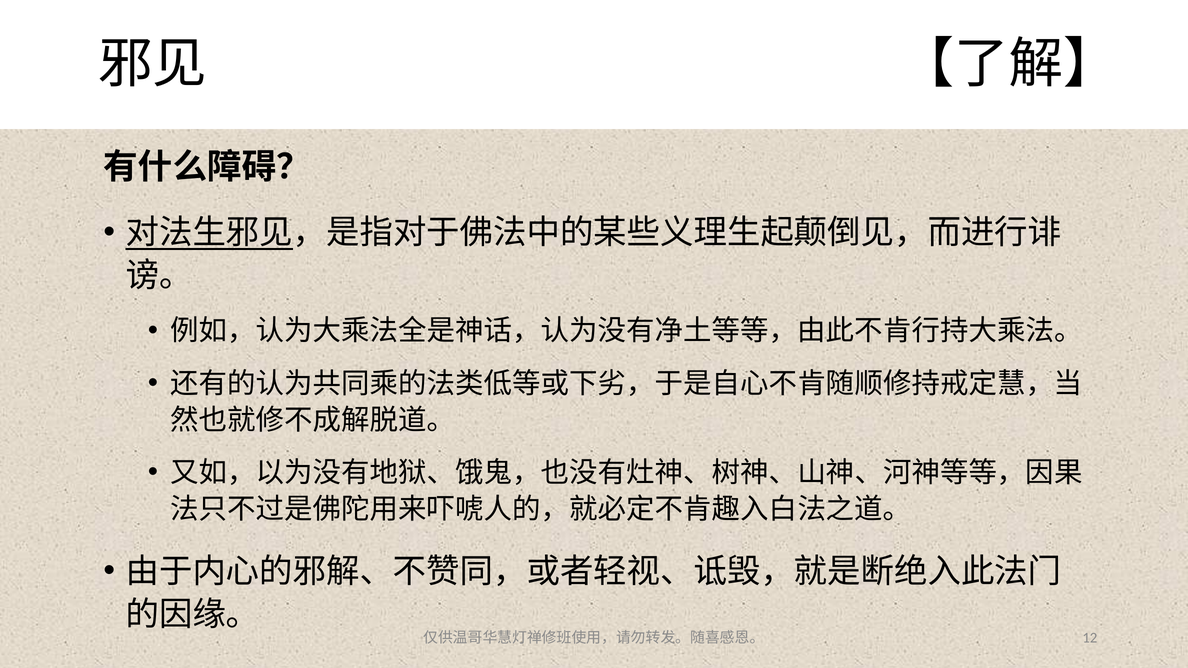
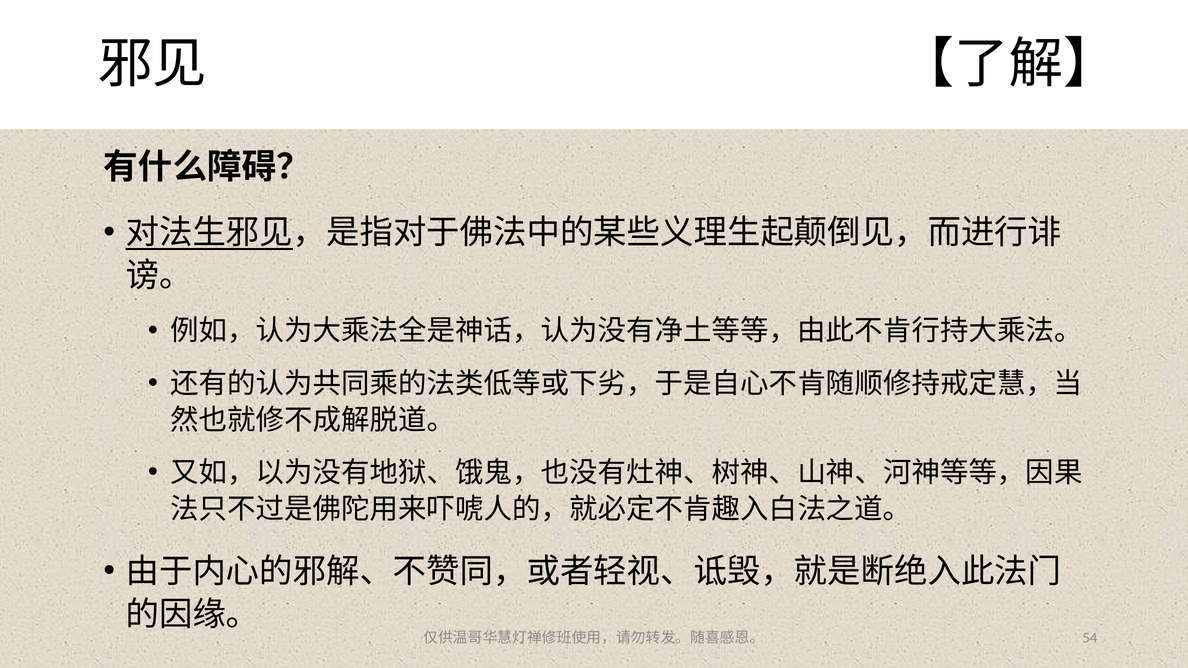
12: 12 -> 54
